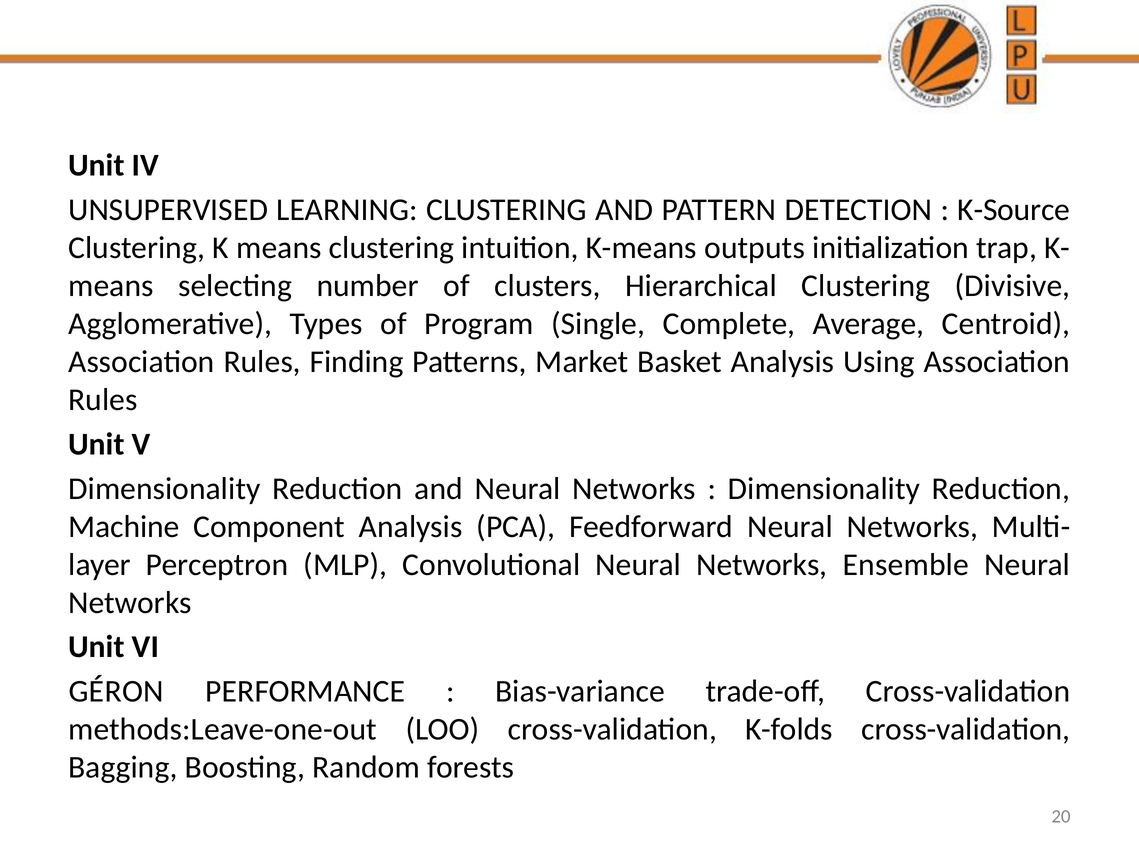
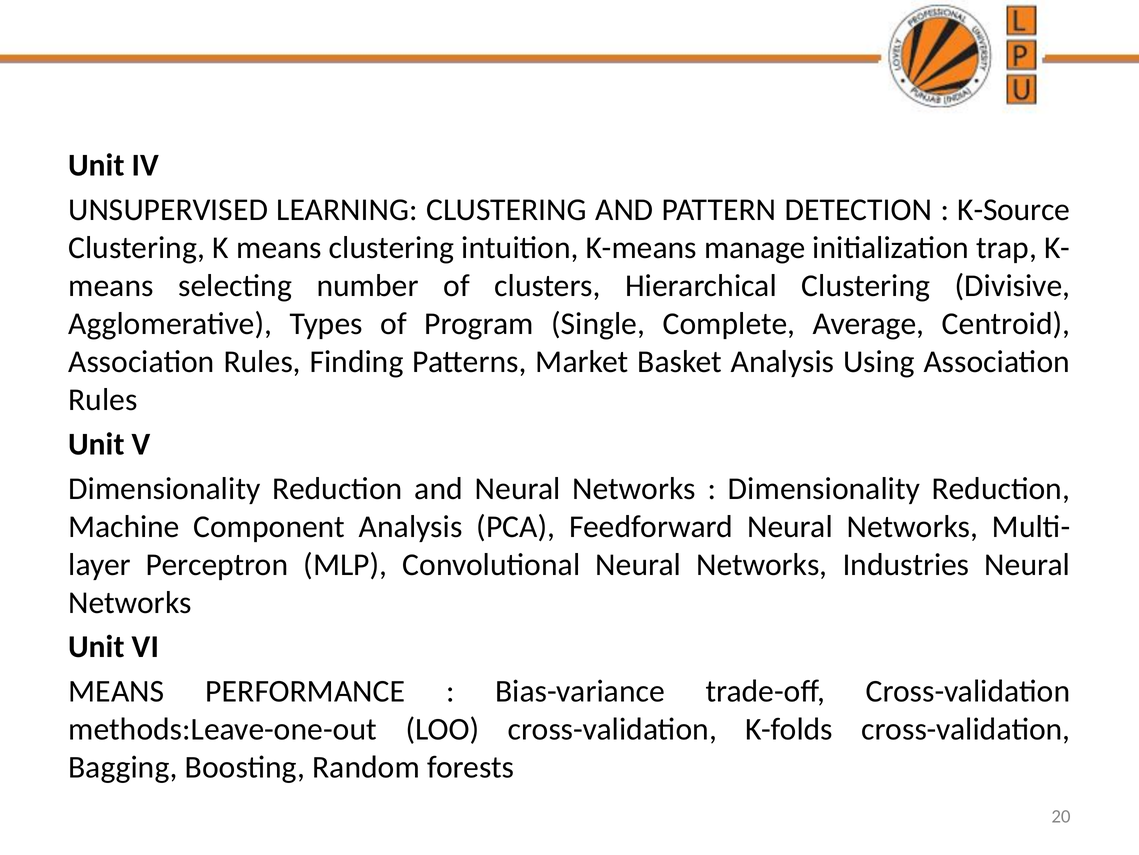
outputs: outputs -> manage
Ensemble: Ensemble -> Industries
GÉRON at (116, 691): GÉRON -> MEANS
